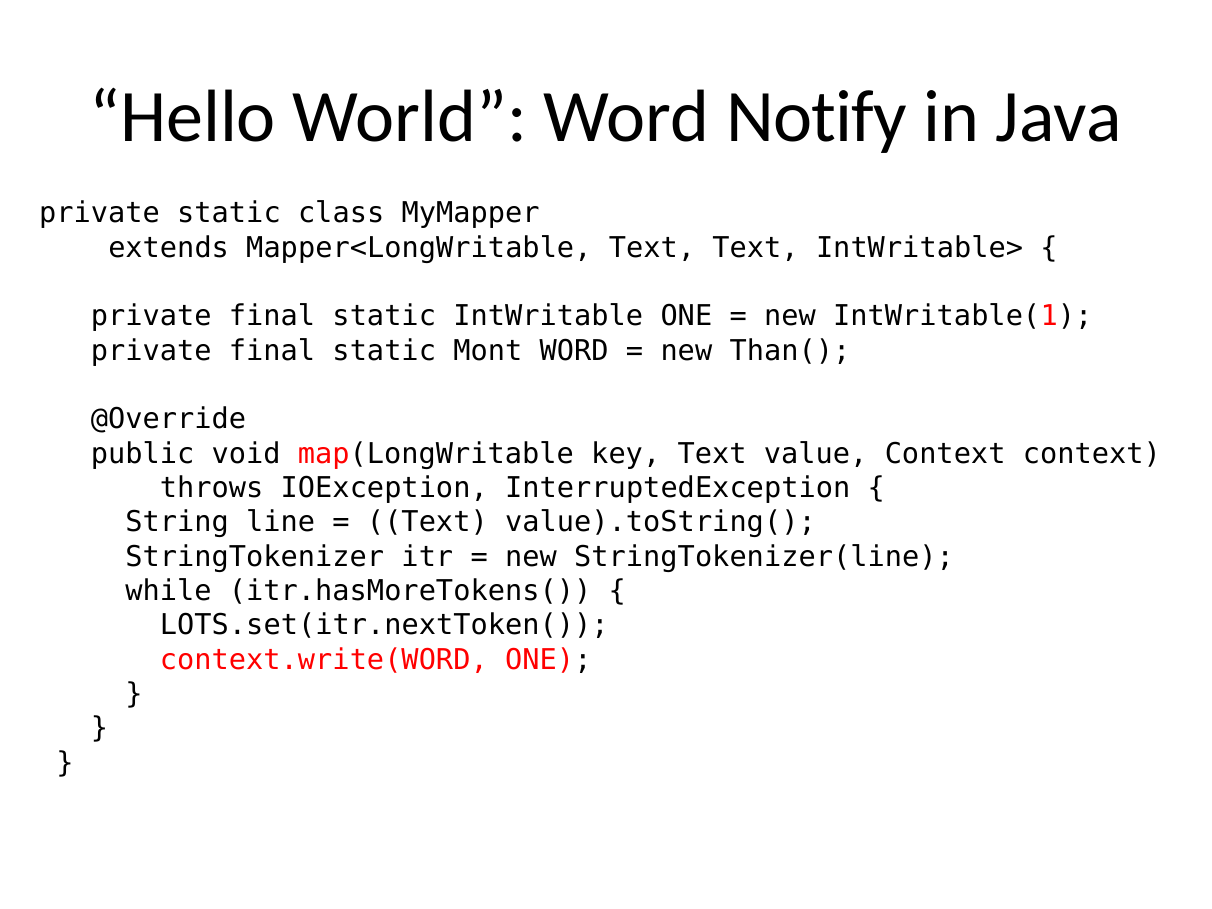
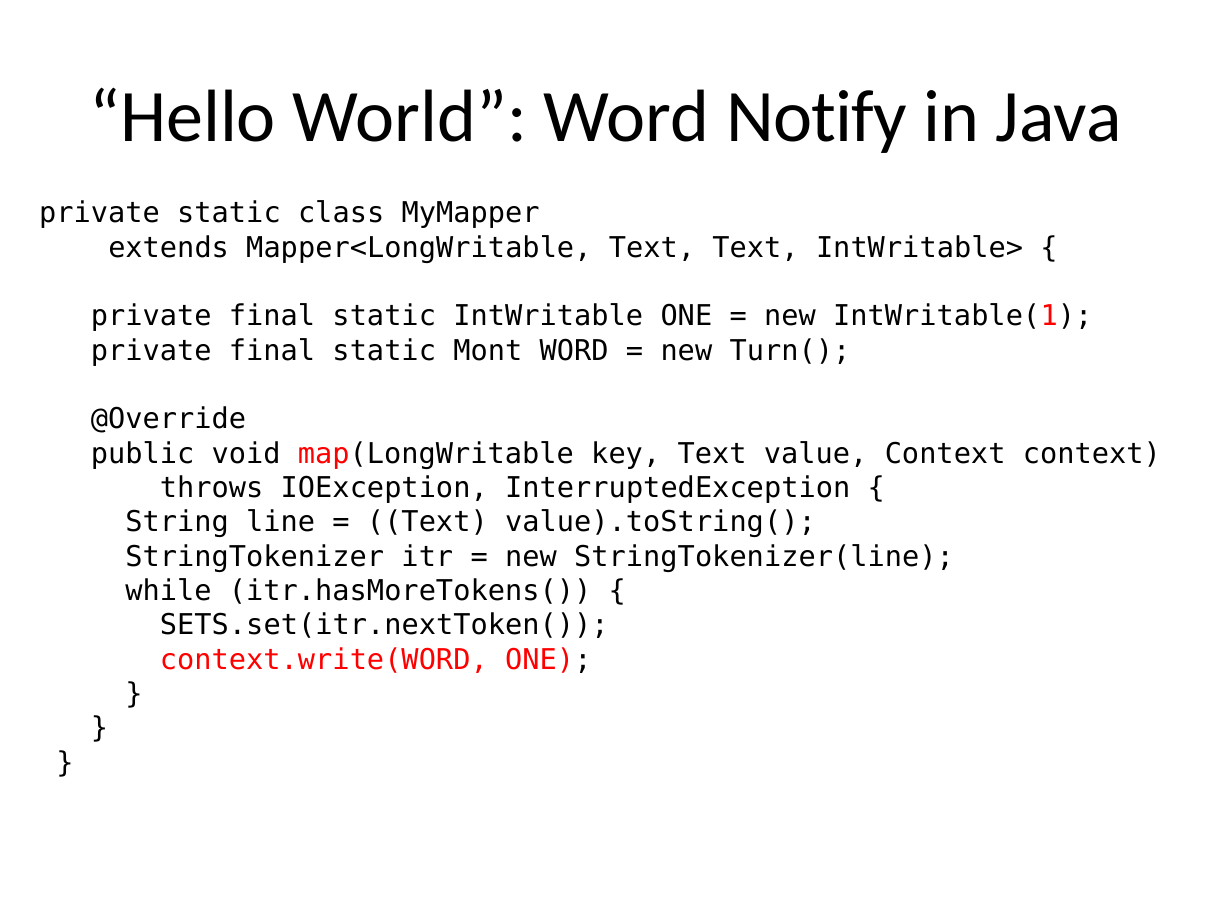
Than(: Than( -> Turn(
LOTS.set(itr.nextToken(: LOTS.set(itr.nextToken( -> SETS.set(itr.nextToken(
